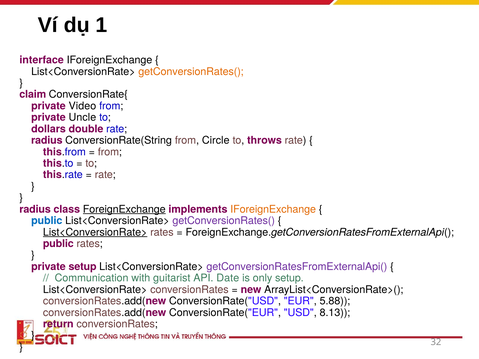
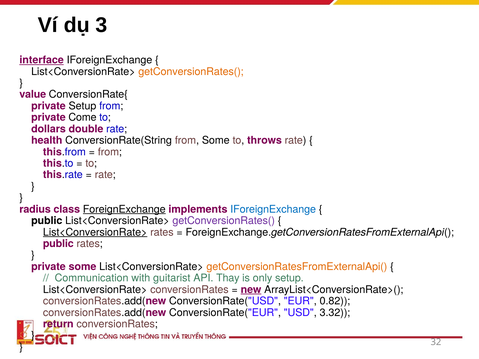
1: 1 -> 3
interface underline: none -> present
claim: claim -> value
private Video: Video -> Setup
Uncle: Uncle -> Come
radius at (47, 140): radius -> health
from Circle: Circle -> Some
IForeignExchange at (273, 209) colour: orange -> blue
public at (47, 221) colour: blue -> black
private setup: setup -> some
getConversionRatesFromExternalApi( colour: purple -> orange
Date: Date -> Thay
new underline: none -> present
5.88: 5.88 -> 0.82
8.13: 8.13 -> 3.32
